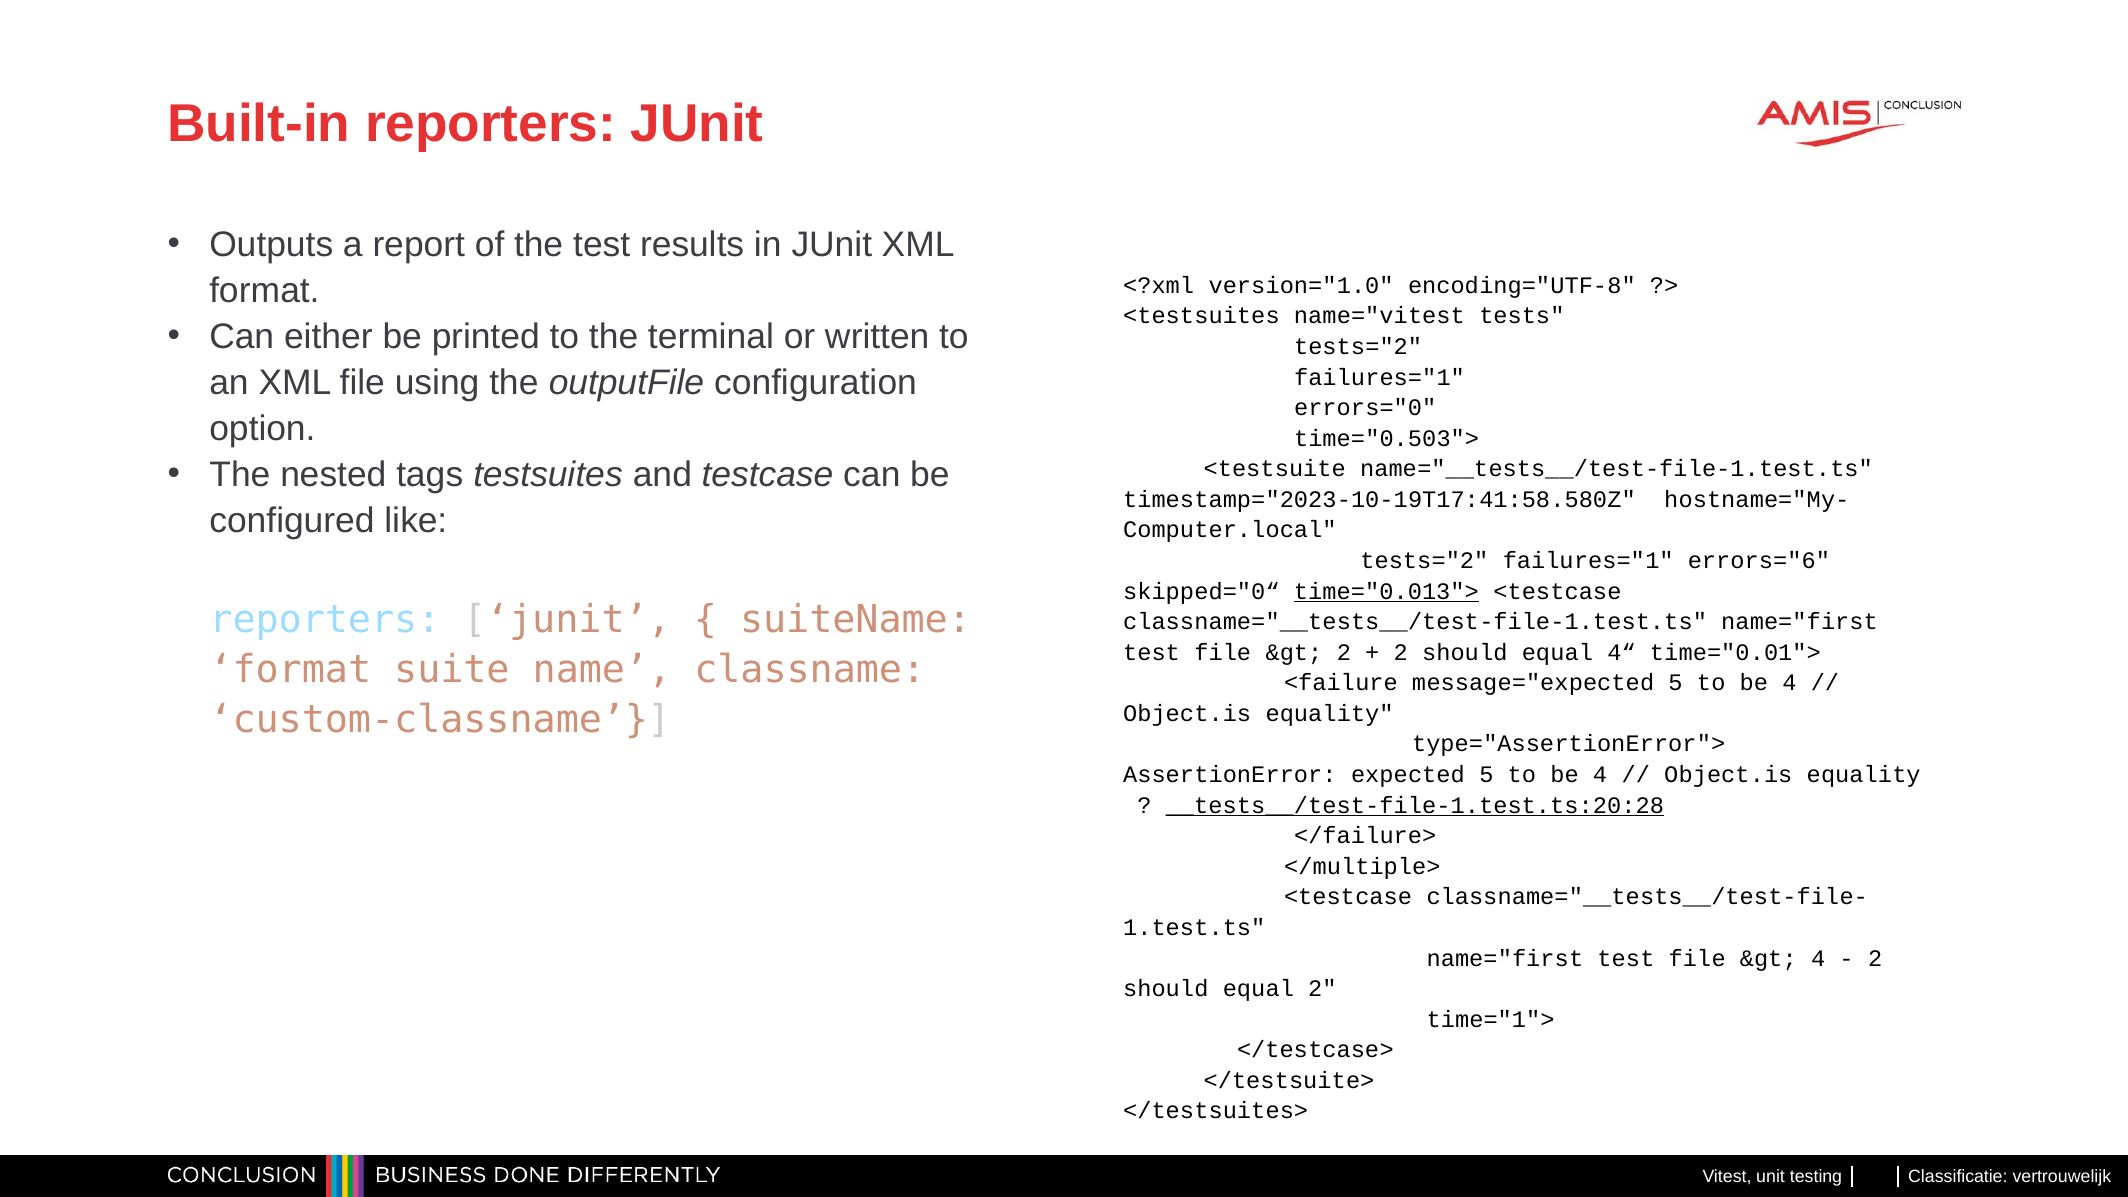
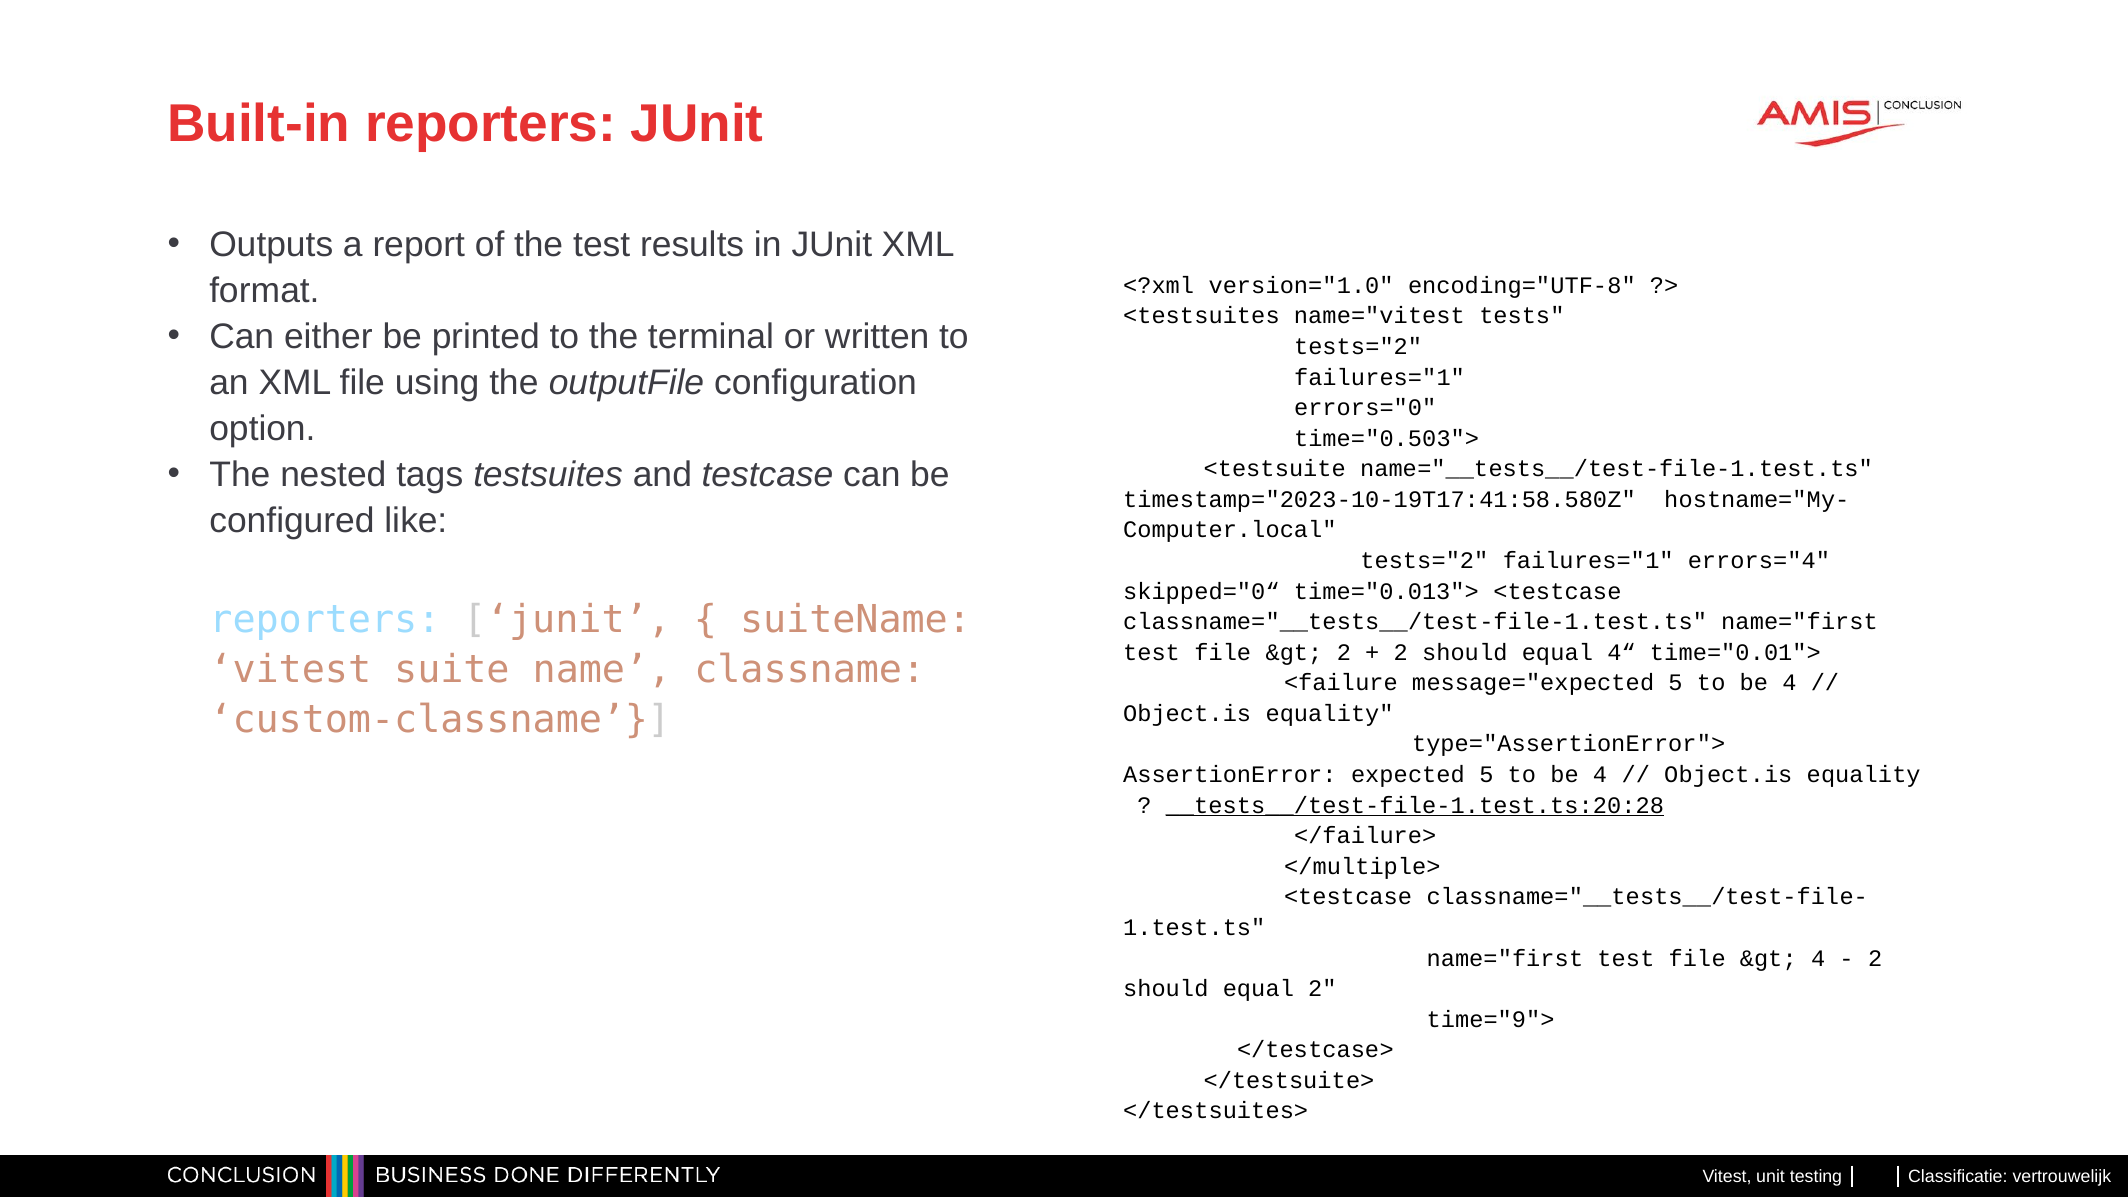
errors="6: errors="6 -> errors="4
time="0.013"> underline: present -> none
format at (290, 670): format -> vitest
time="1">: time="1"> -> time="9">
